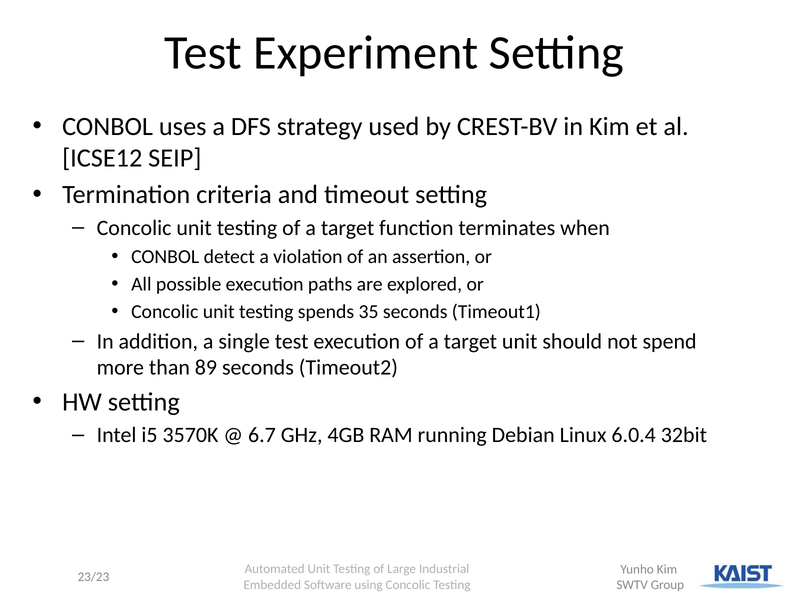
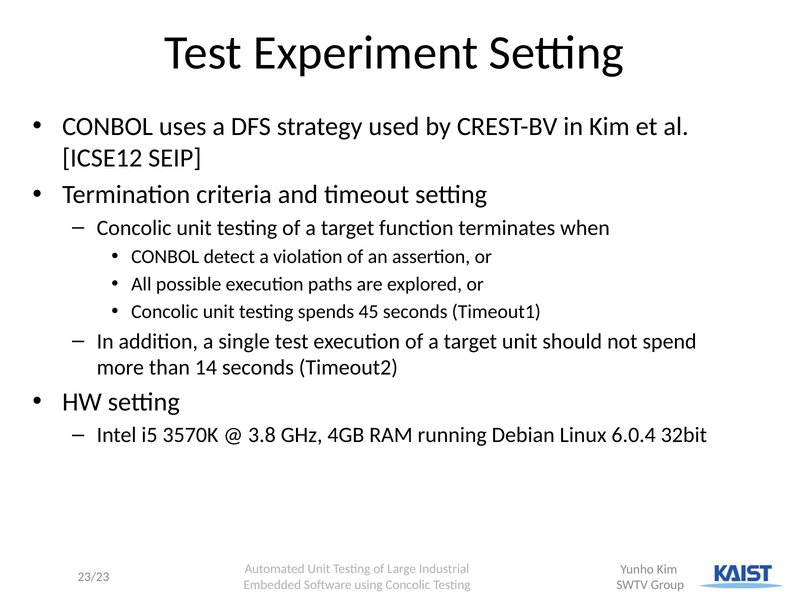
35: 35 -> 45
89: 89 -> 14
6.7: 6.7 -> 3.8
